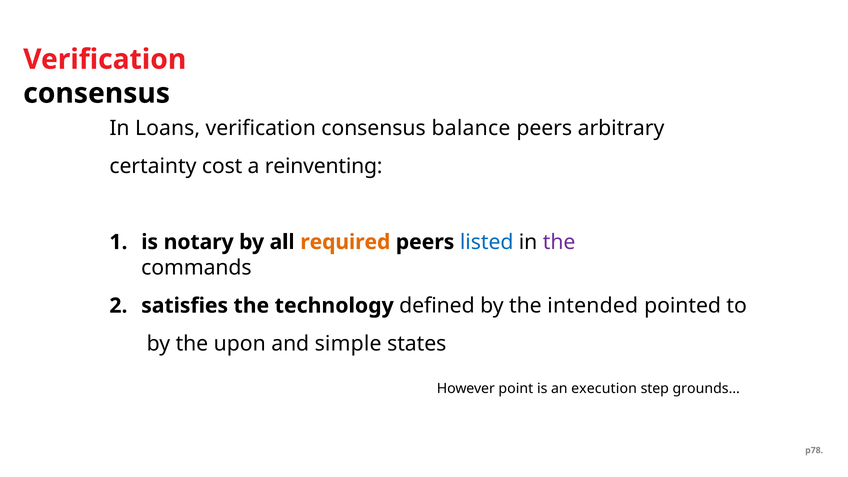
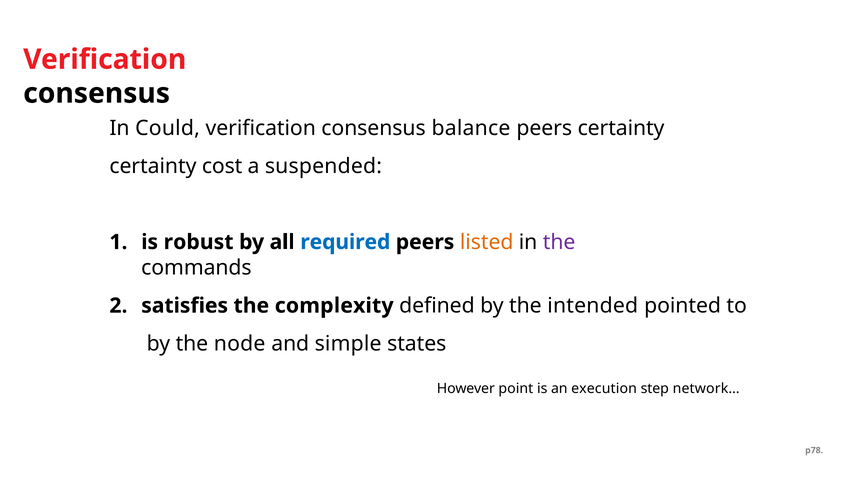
Loans: Loans -> Could
peers arbitrary: arbitrary -> certainty
reinventing: reinventing -> suspended
notary: notary -> robust
required colour: orange -> blue
listed colour: blue -> orange
technology: technology -> complexity
upon: upon -> node
grounds…: grounds… -> network…
